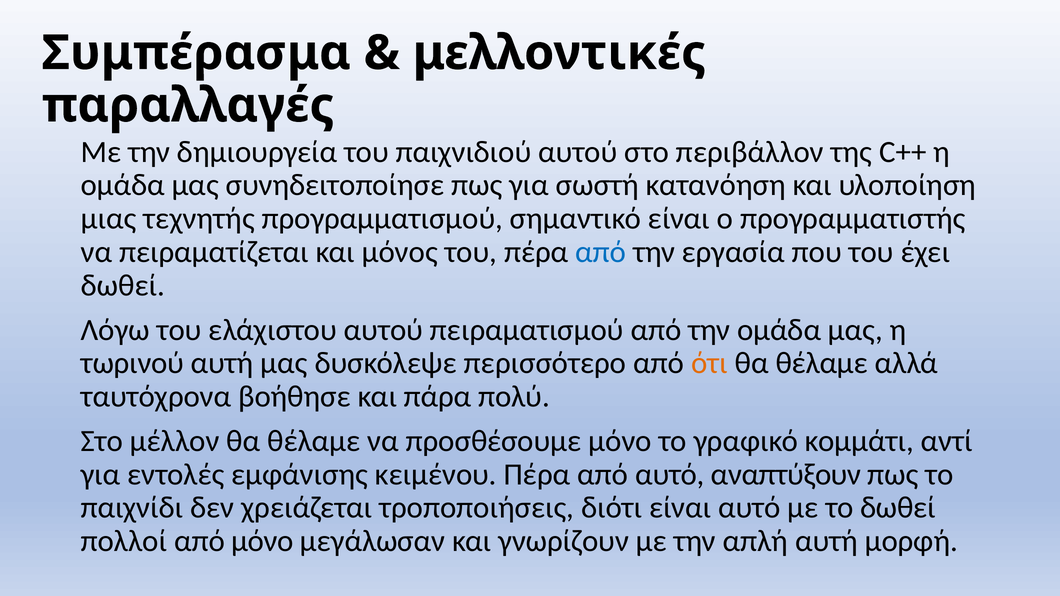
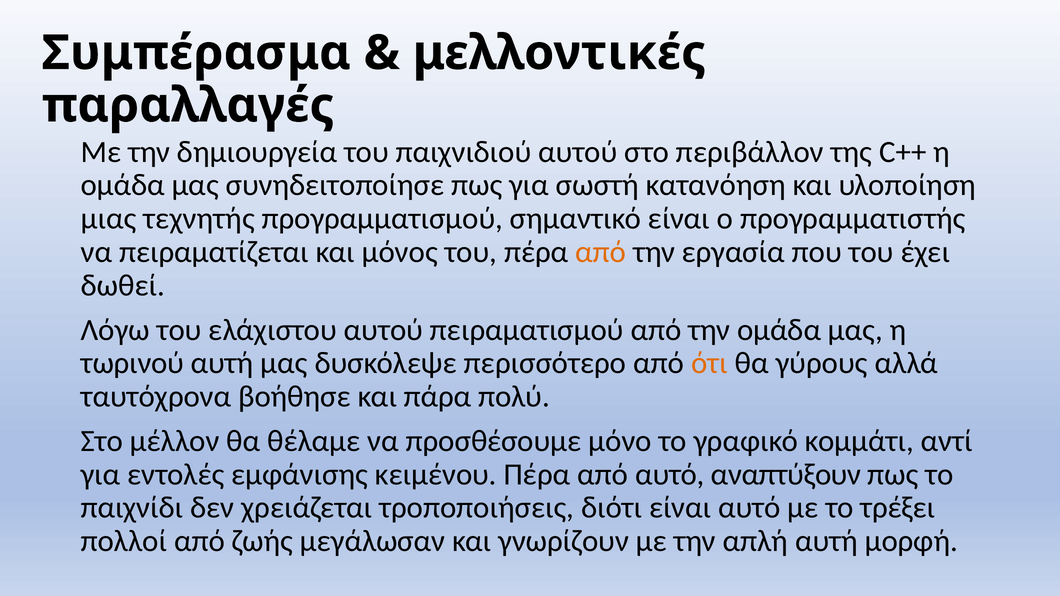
από at (601, 252) colour: blue -> orange
θέλαμε at (822, 363): θέλαμε -> γύρους
το δωθεί: δωθεί -> τρέξει
από μόνο: μόνο -> ζωής
